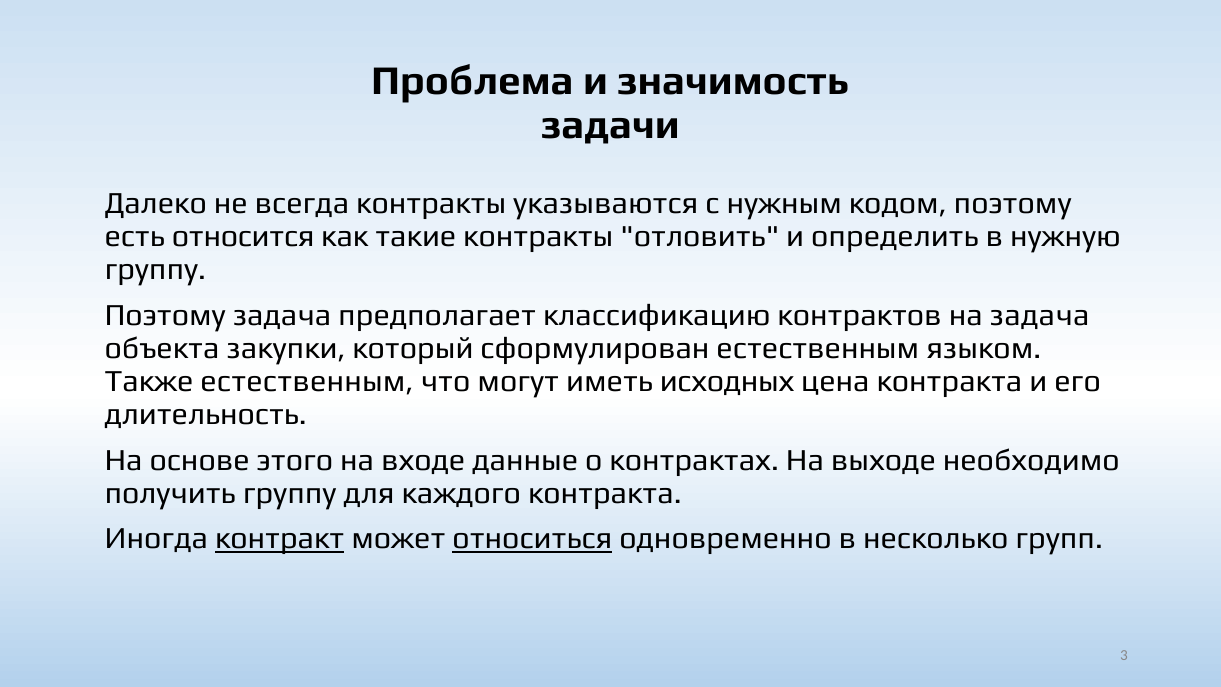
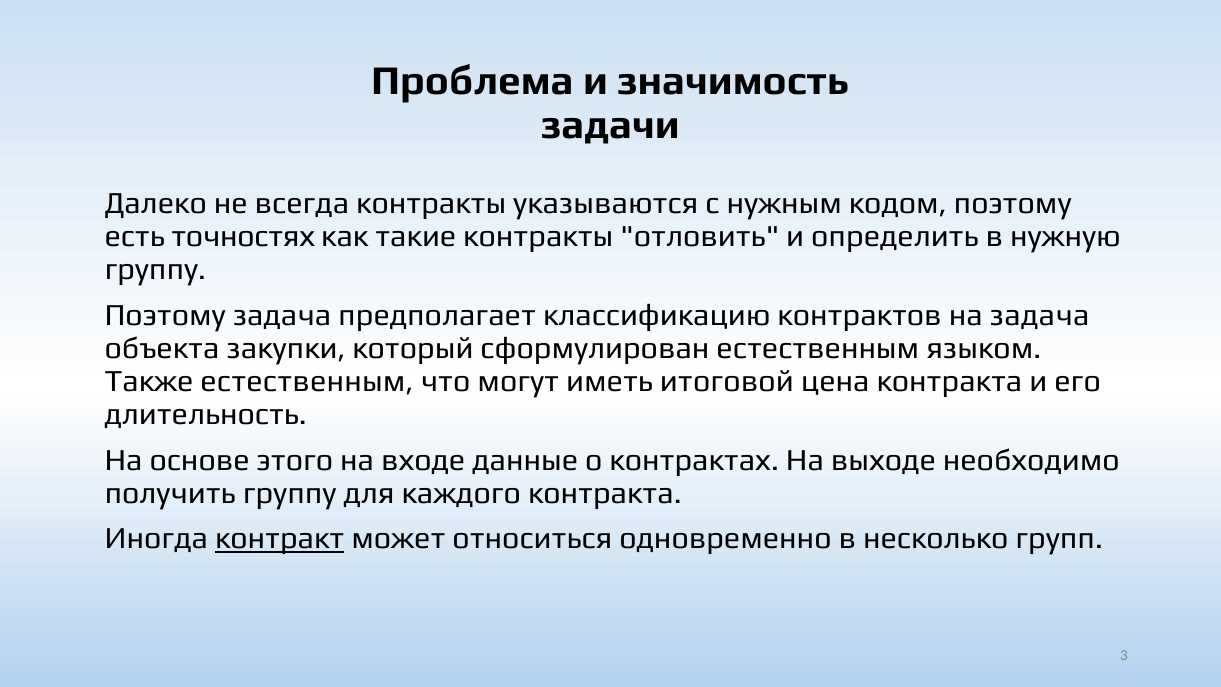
относится: относится -> точностях
исходных: исходных -> итоговой
относиться underline: present -> none
